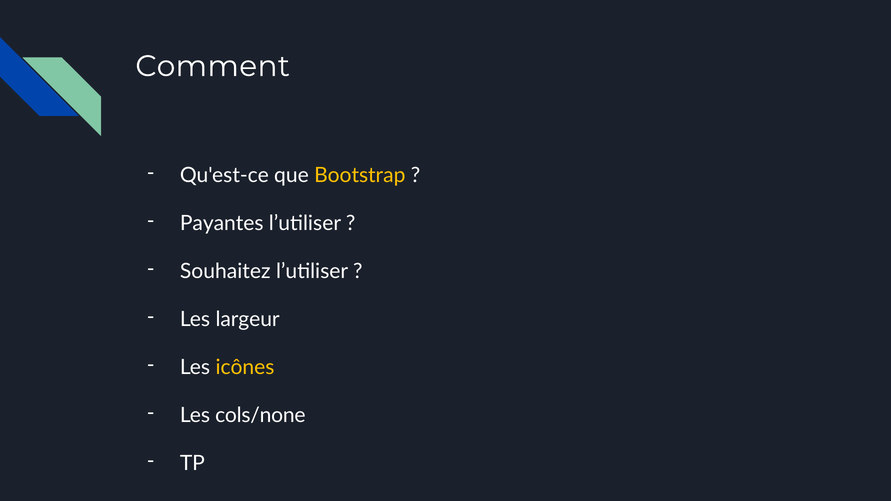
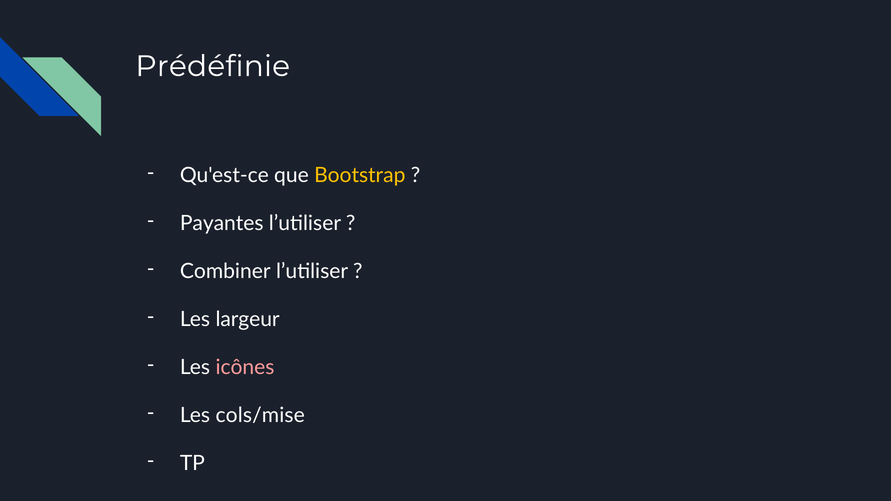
Comment: Comment -> Prédéfinie
Souhaitez: Souhaitez -> Combiner
icônes colour: yellow -> pink
cols/none: cols/none -> cols/mise
